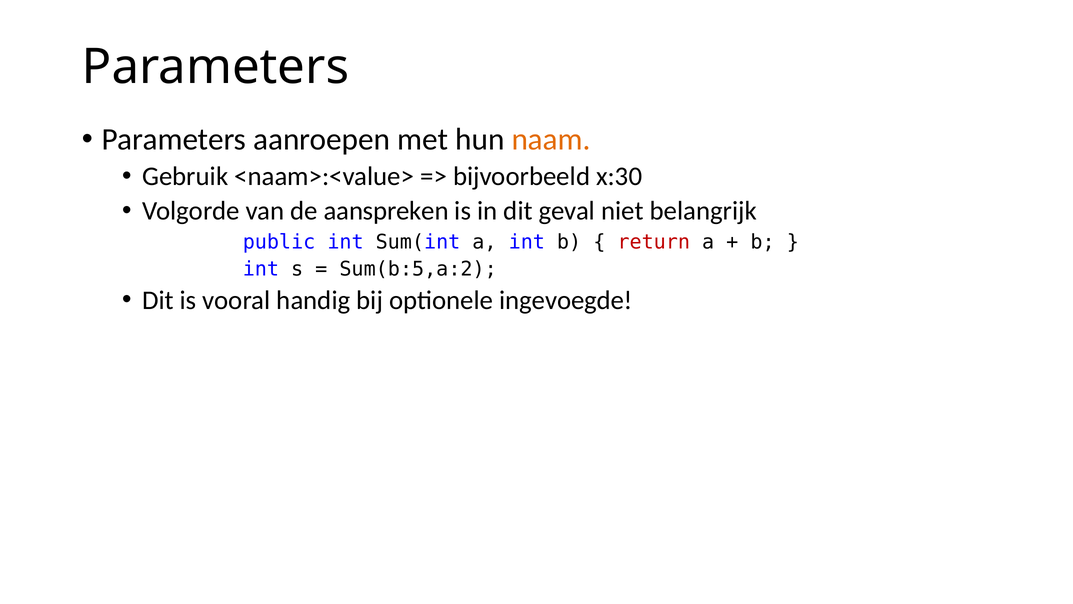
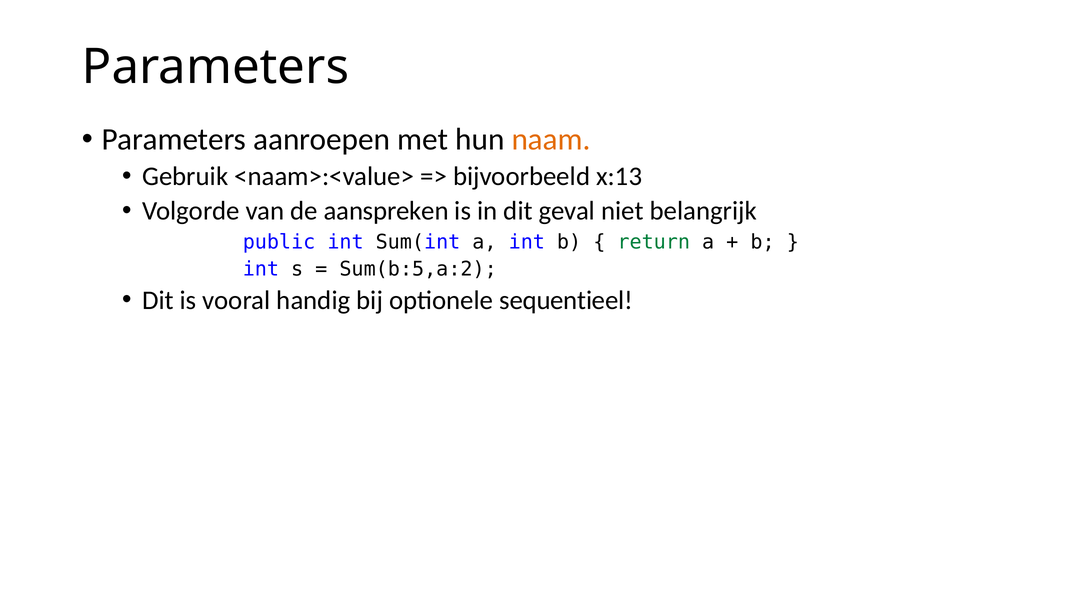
x:30: x:30 -> x:13
return colour: red -> green
ingevoegde: ingevoegde -> sequentieel
